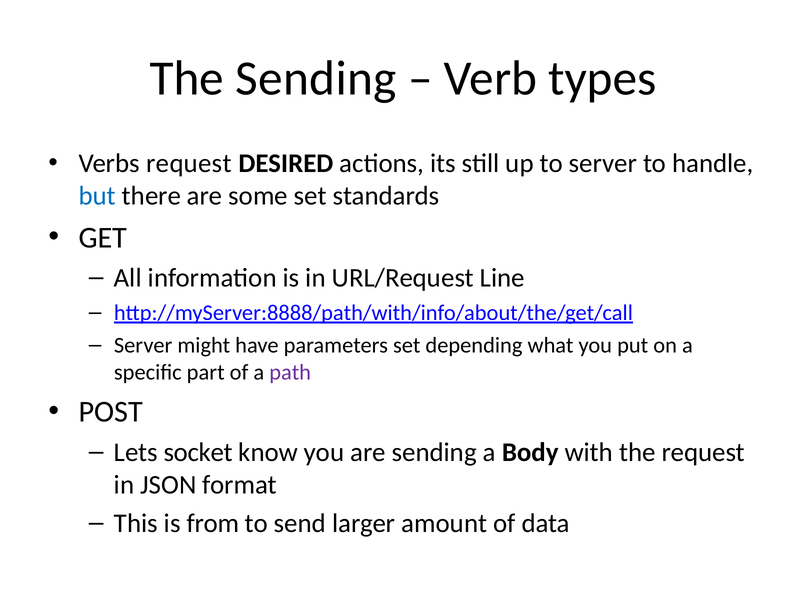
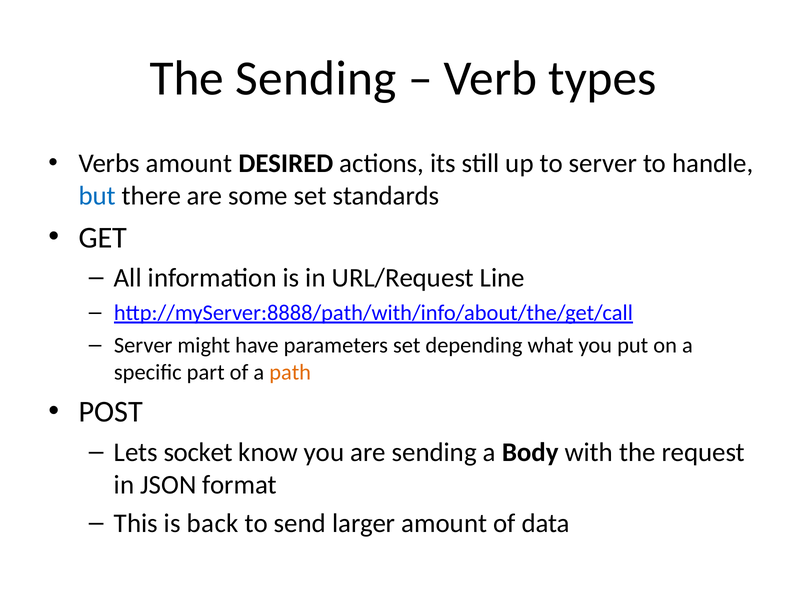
Verbs request: request -> amount
path colour: purple -> orange
from: from -> back
